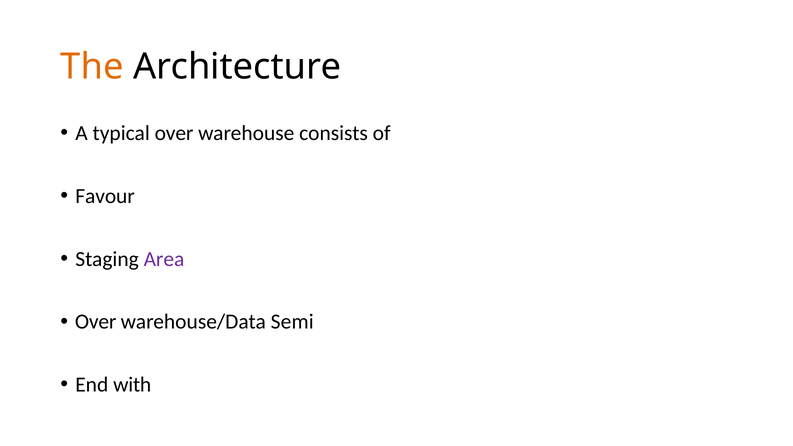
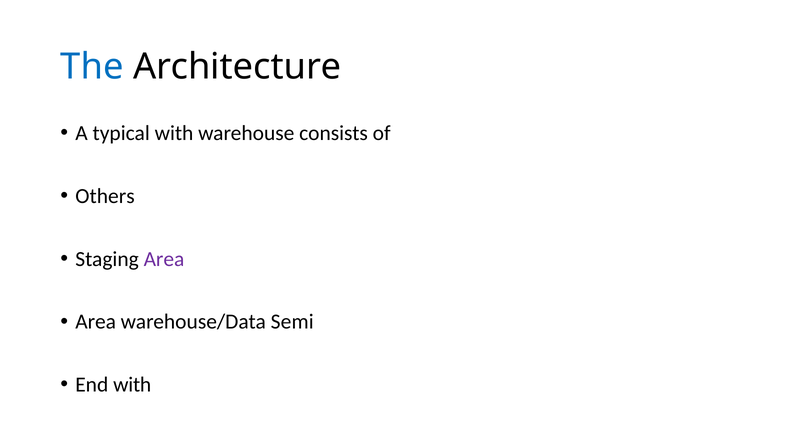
The colour: orange -> blue
typical over: over -> with
Favour: Favour -> Others
Over at (96, 322): Over -> Area
